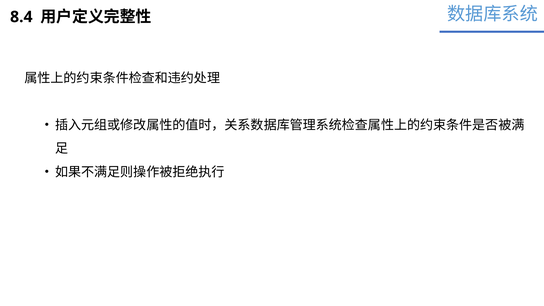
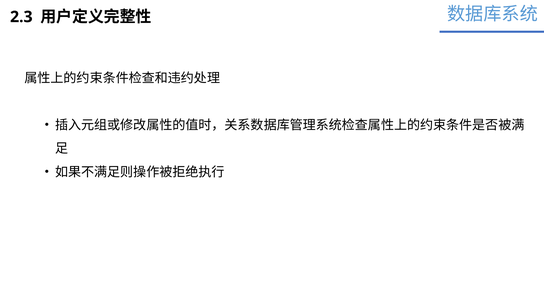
8.4: 8.4 -> 2.3
